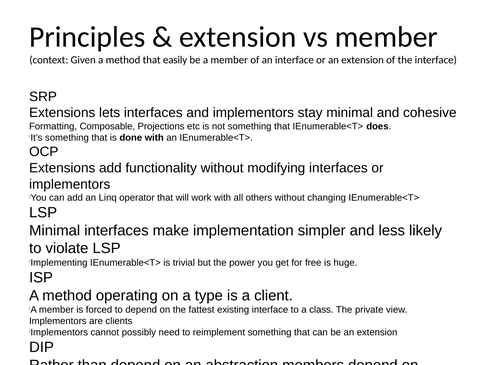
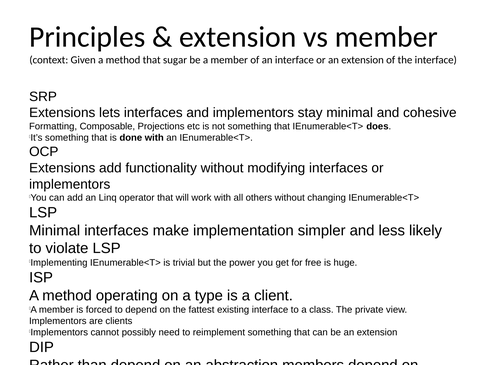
easily: easily -> sugar
